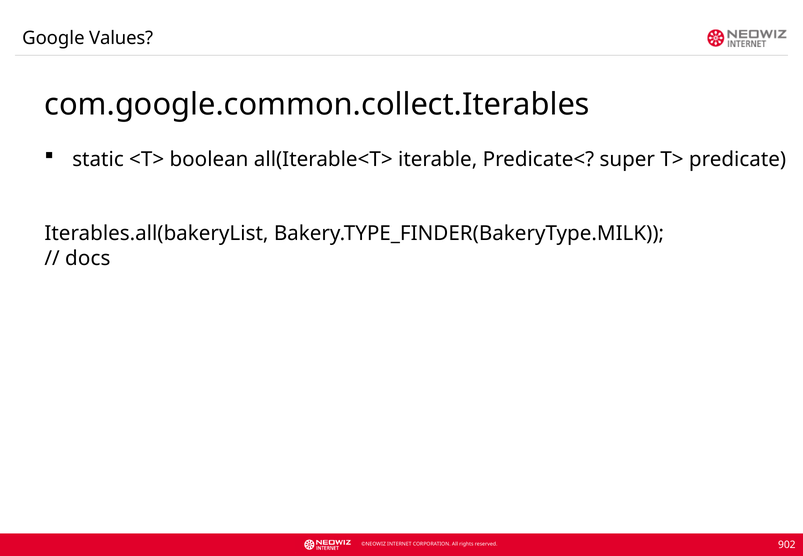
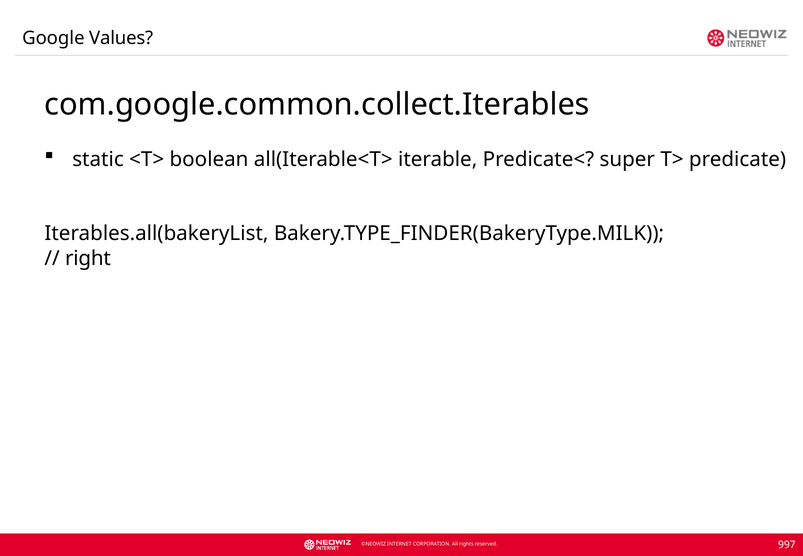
docs: docs -> right
902: 902 -> 997
